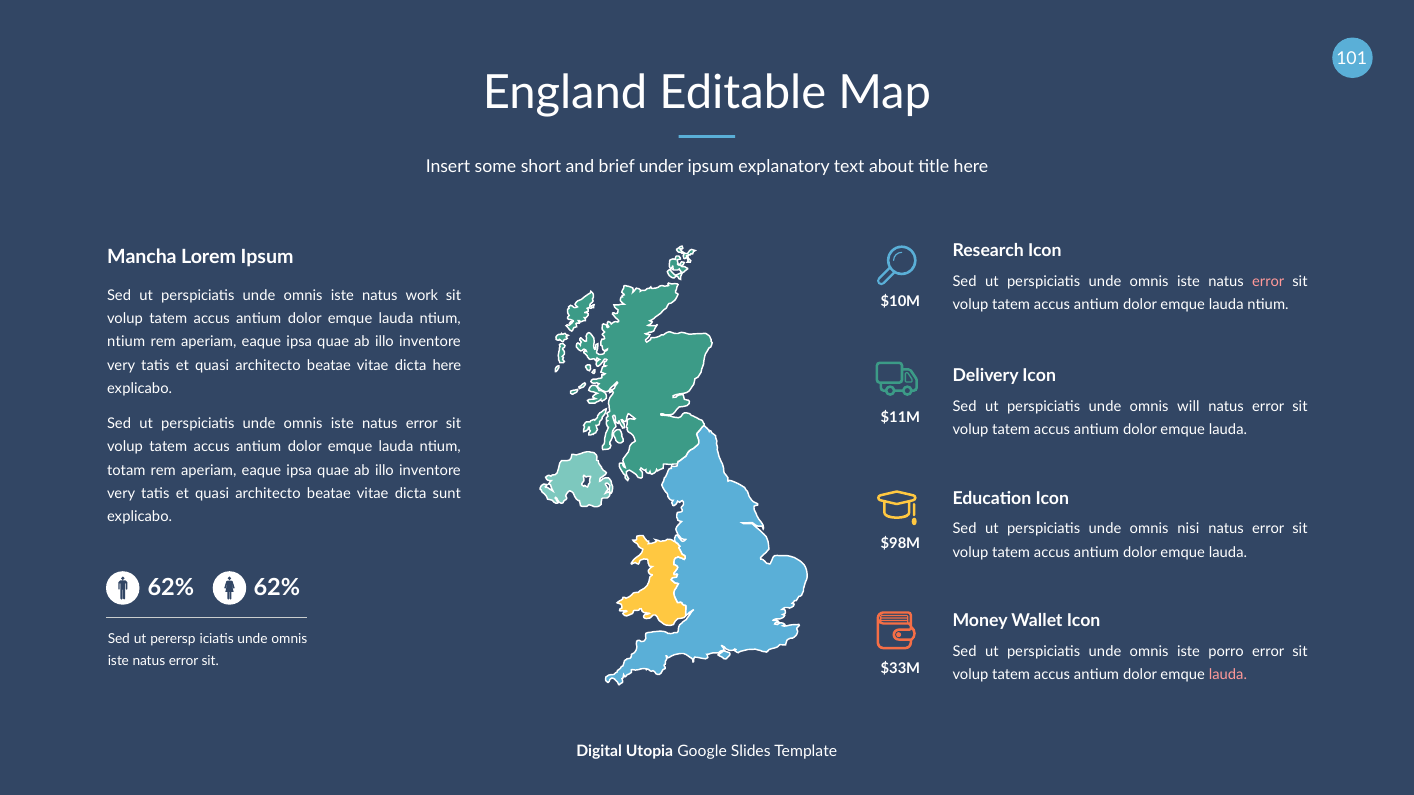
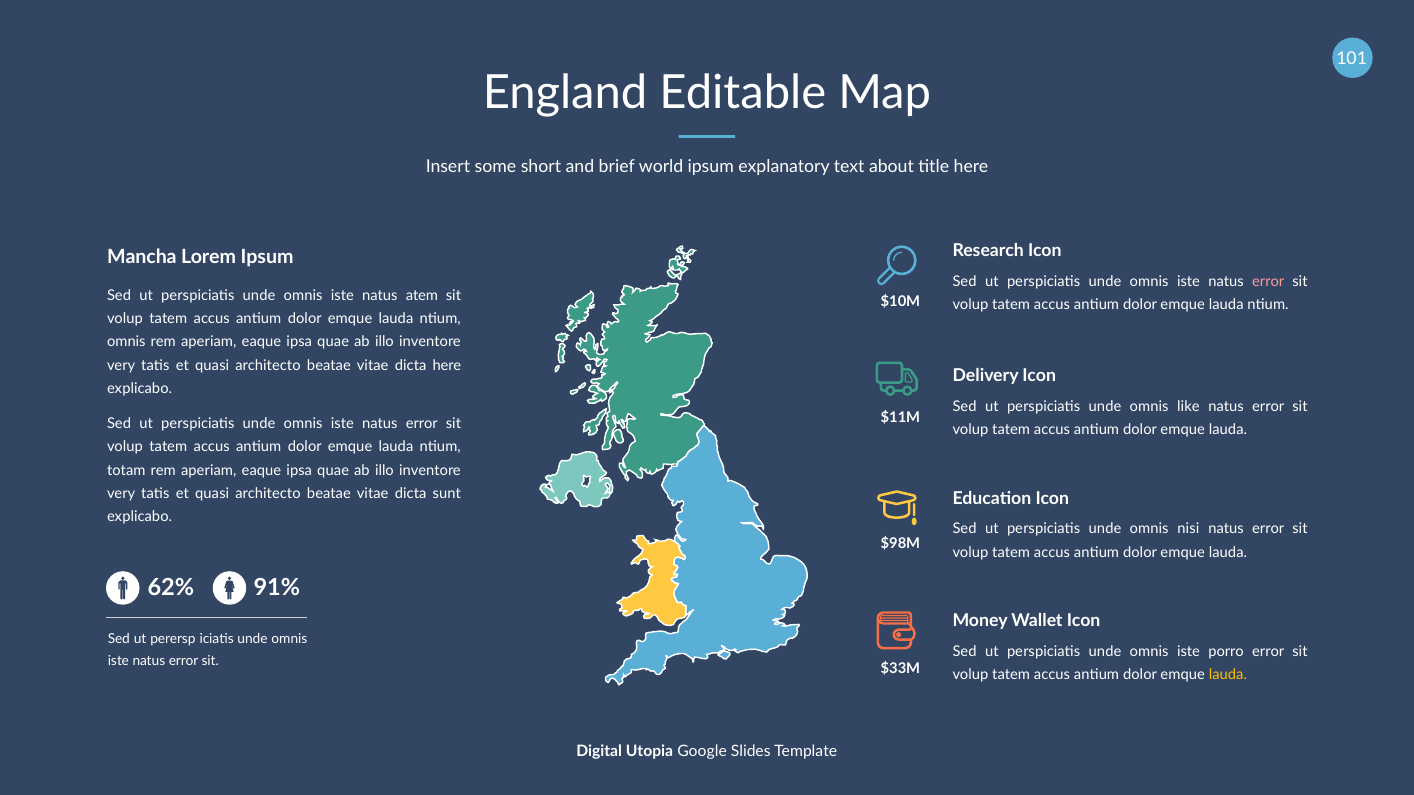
under: under -> world
work: work -> atem
ntium at (126, 342): ntium -> omnis
will: will -> like
62% 62%: 62% -> 91%
lauda at (1228, 675) colour: pink -> yellow
